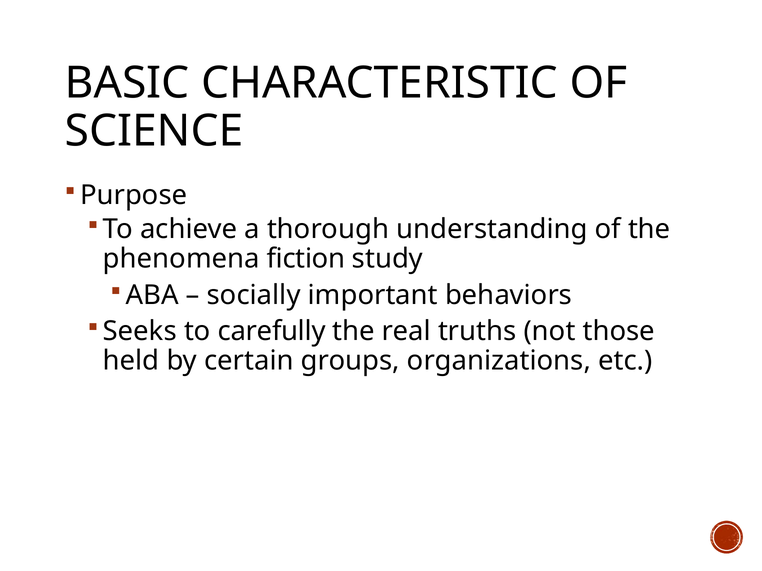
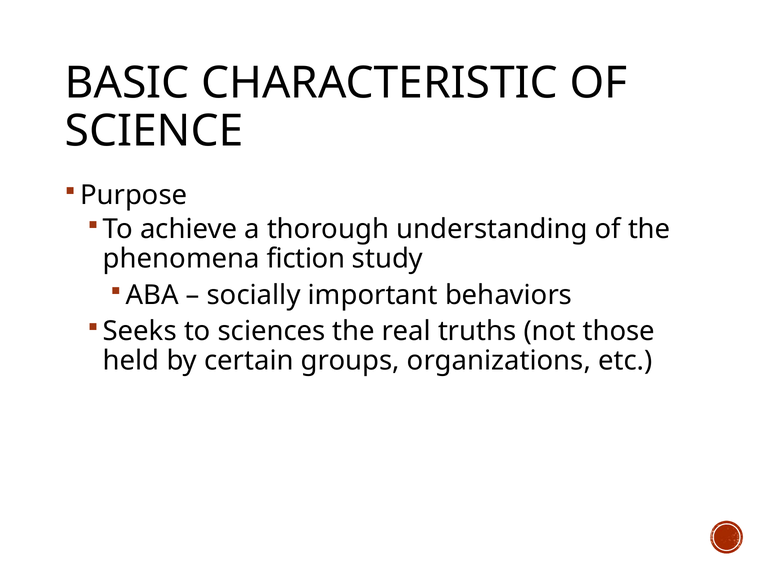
carefully: carefully -> sciences
